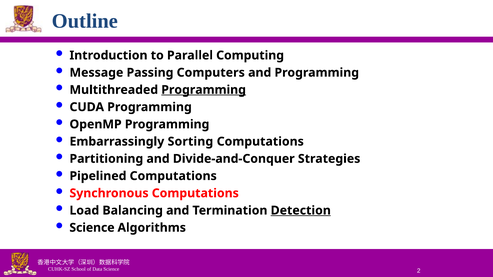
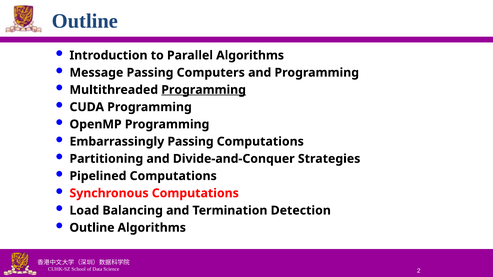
Parallel Computing: Computing -> Algorithms
Embarrassingly Sorting: Sorting -> Passing
Detection underline: present -> none
Science at (92, 228): Science -> Outline
